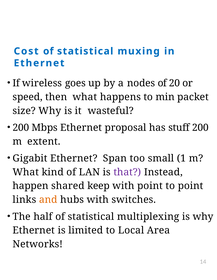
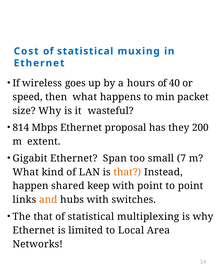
nodes: nodes -> hours
20: 20 -> 40
200 at (21, 128): 200 -> 814
stuff: stuff -> they
1: 1 -> 7
that at (127, 173) colour: purple -> orange
The half: half -> that
